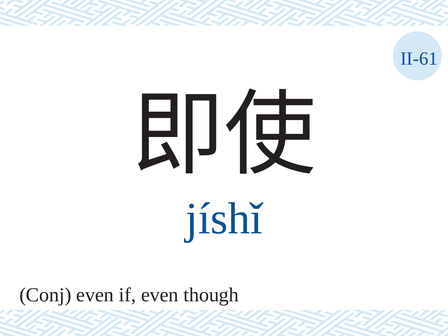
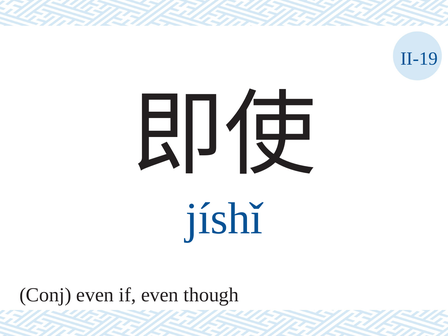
II-61: II-61 -> II-19
